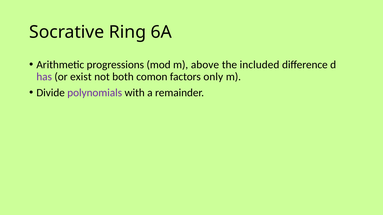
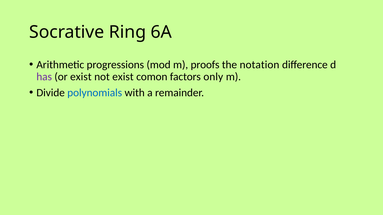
above: above -> proofs
included: included -> notation
not both: both -> exist
polynomials colour: purple -> blue
